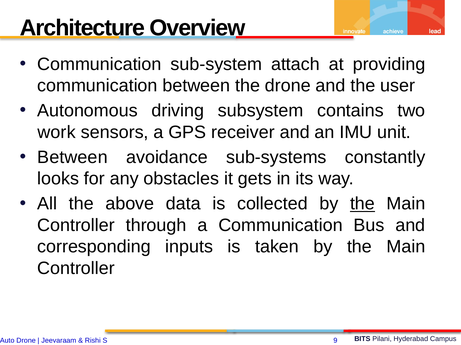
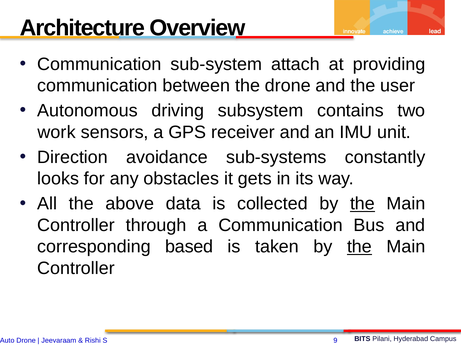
Between at (72, 158): Between -> Direction
inputs: inputs -> based
the at (359, 247) underline: none -> present
